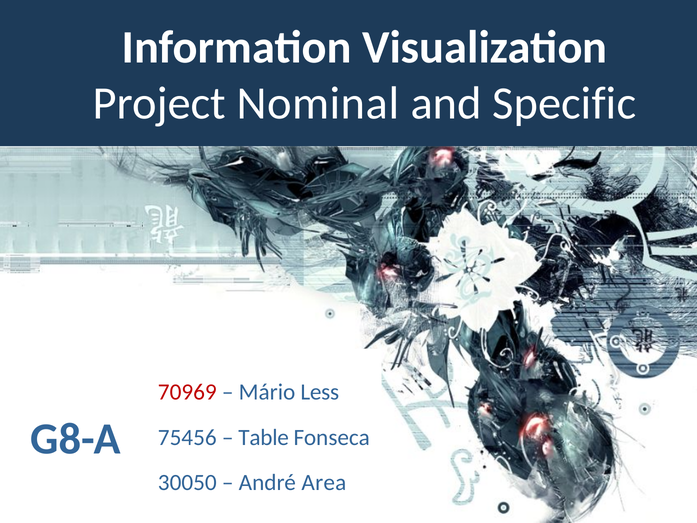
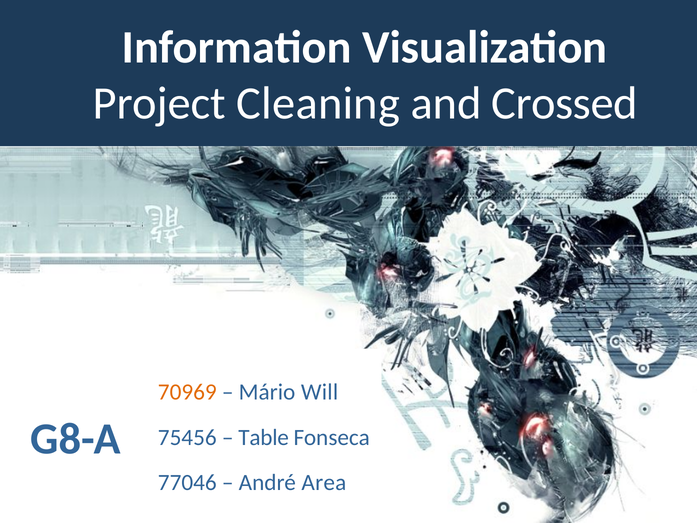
Nominal: Nominal -> Cleaning
Specific: Specific -> Crossed
70969 colour: red -> orange
Less: Less -> Will
30050: 30050 -> 77046
